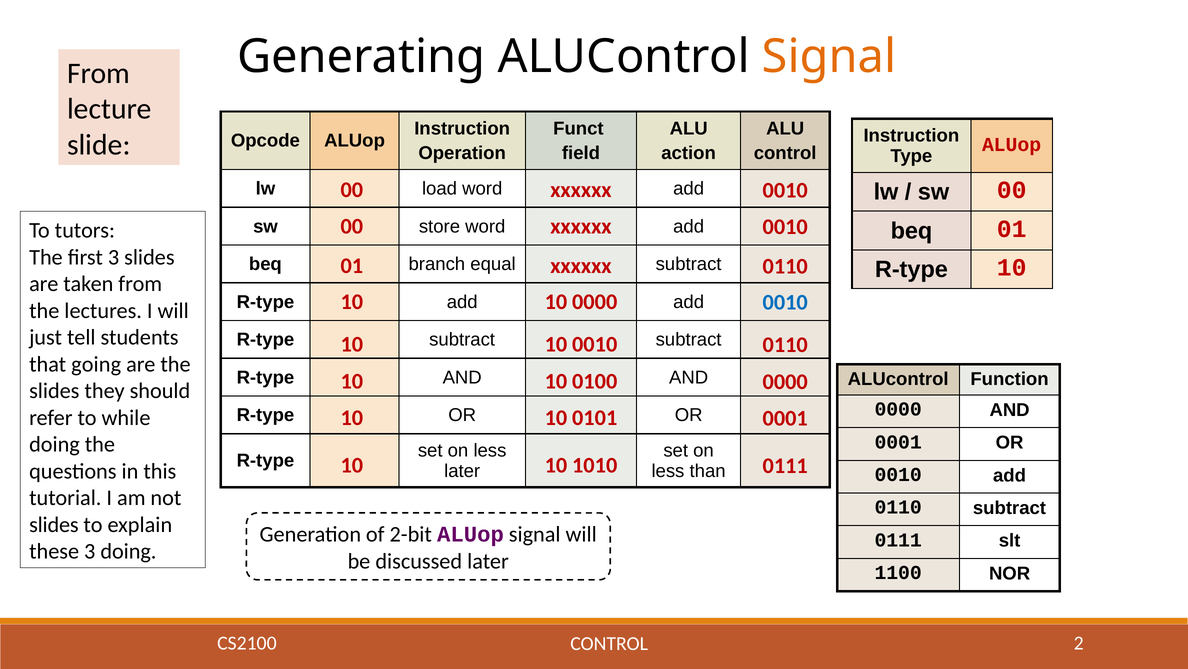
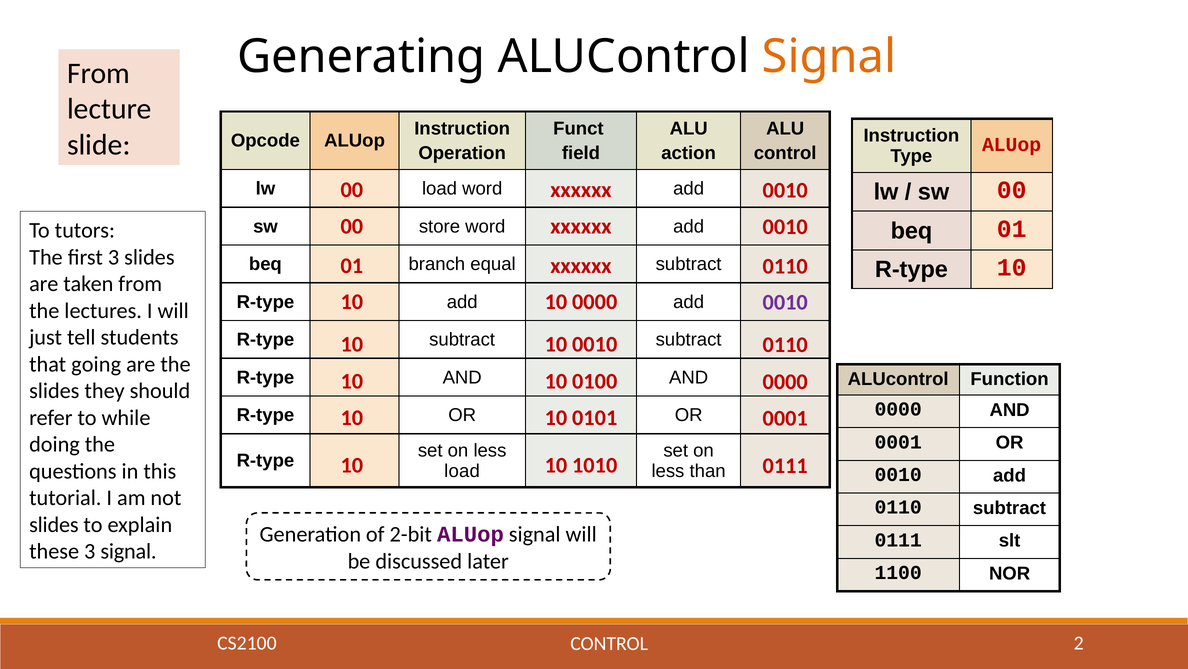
0010 at (785, 302) colour: blue -> purple
later at (462, 471): later -> load
3 doing: doing -> signal
